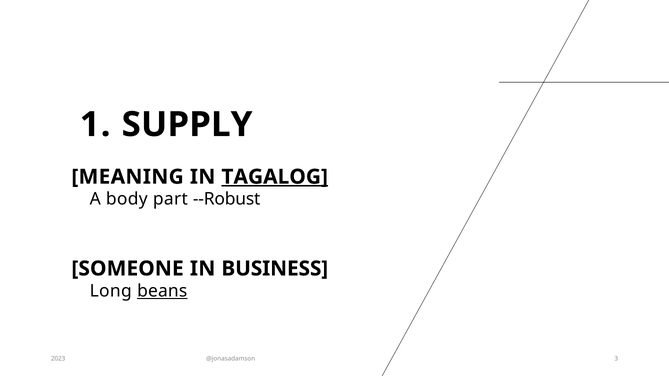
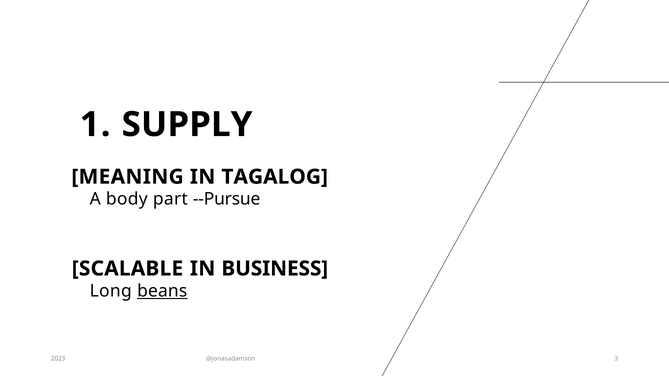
TAGALOG underline: present -> none
--Robust: --Robust -> --Pursue
SOMEONE: SOMEONE -> SCALABLE
